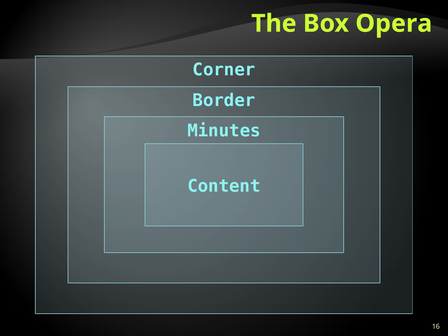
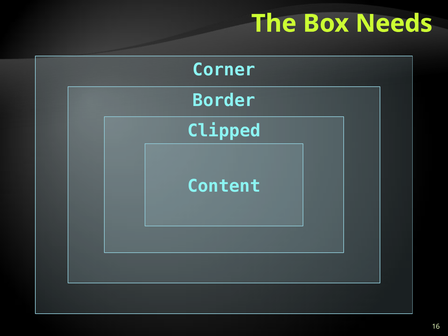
Opera: Opera -> Needs
Minutes: Minutes -> Clipped
